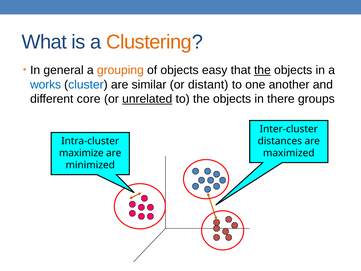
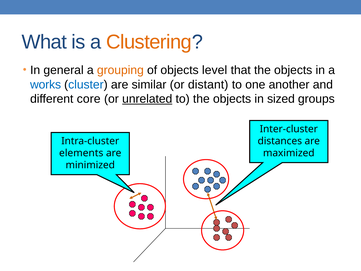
easy: easy -> level
the at (262, 70) underline: present -> none
there: there -> sized
maximize: maximize -> elements
